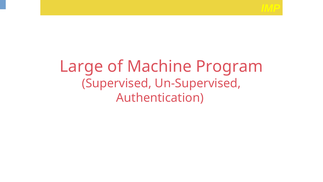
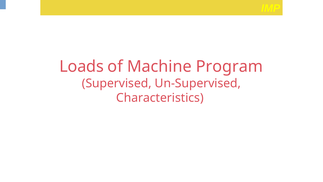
Large: Large -> Loads
Authentication: Authentication -> Characteristics
